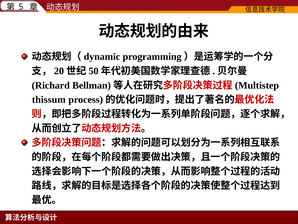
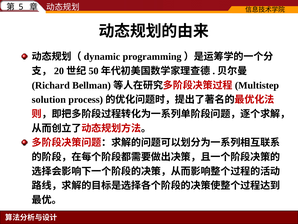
thissum: thissum -> solution
